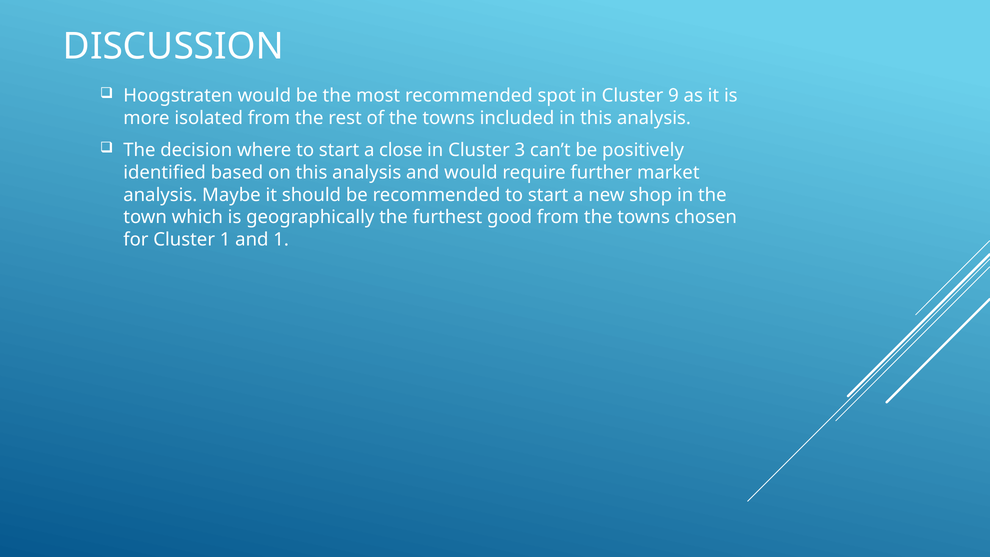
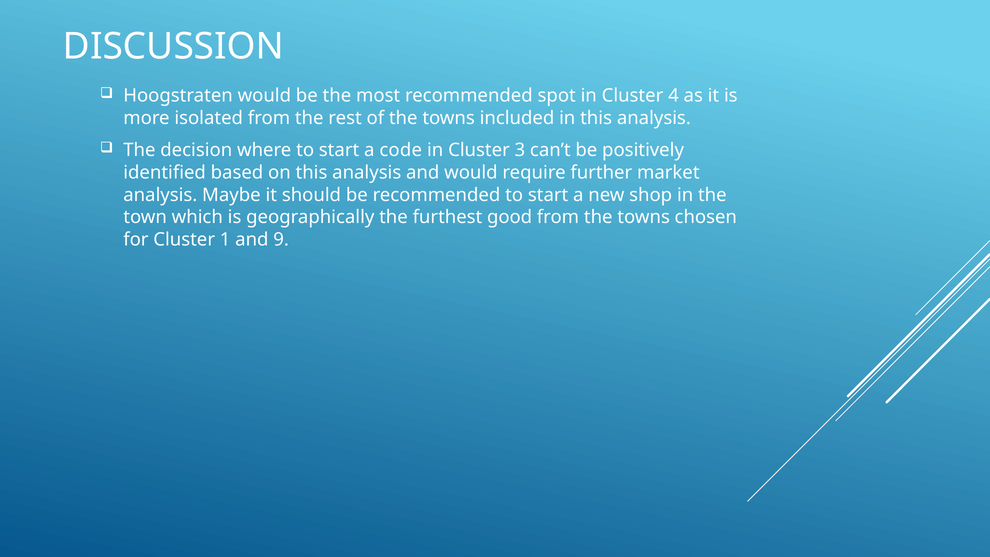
9: 9 -> 4
close: close -> code
and 1: 1 -> 9
